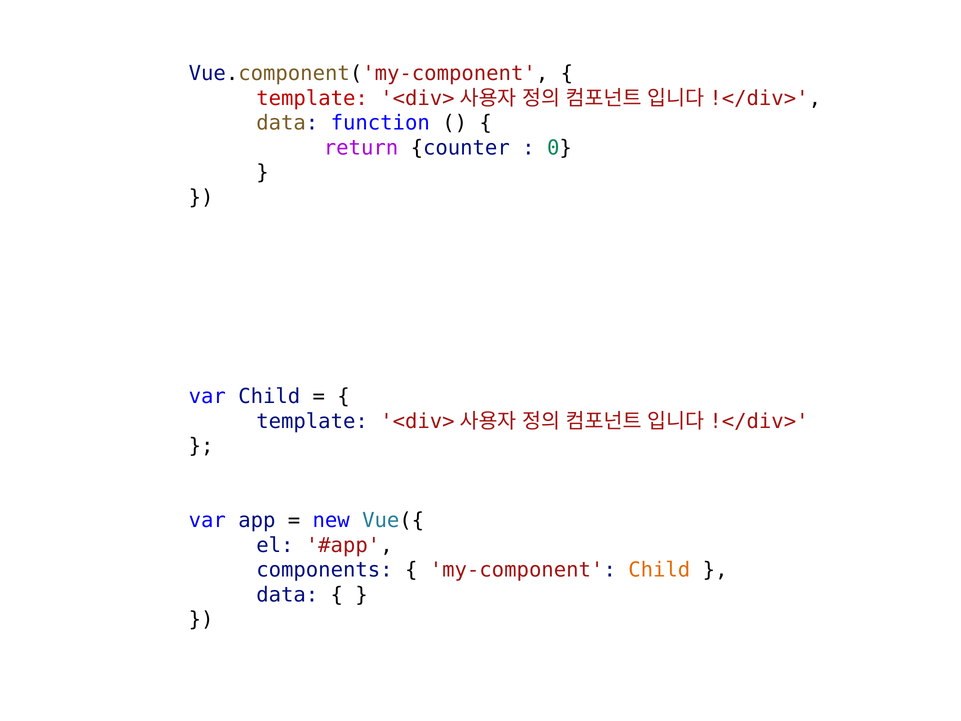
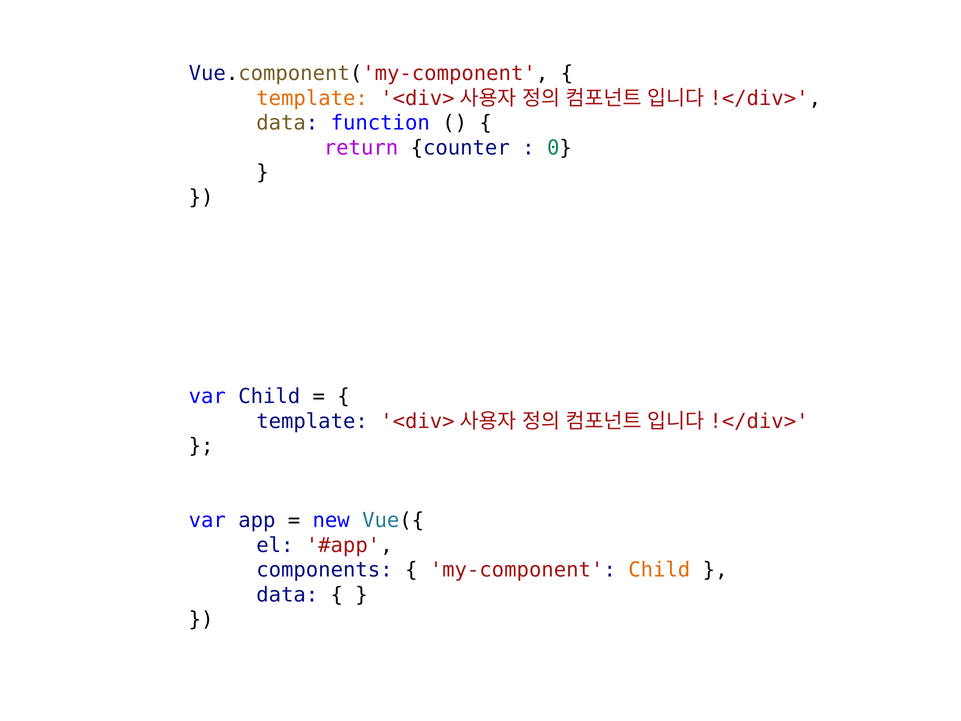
template at (312, 98) colour: red -> orange
